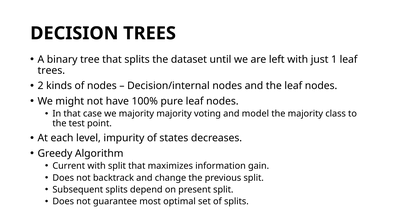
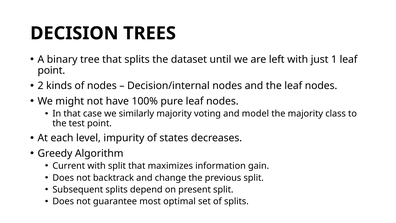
trees at (51, 70): trees -> point
we majority: majority -> similarly
